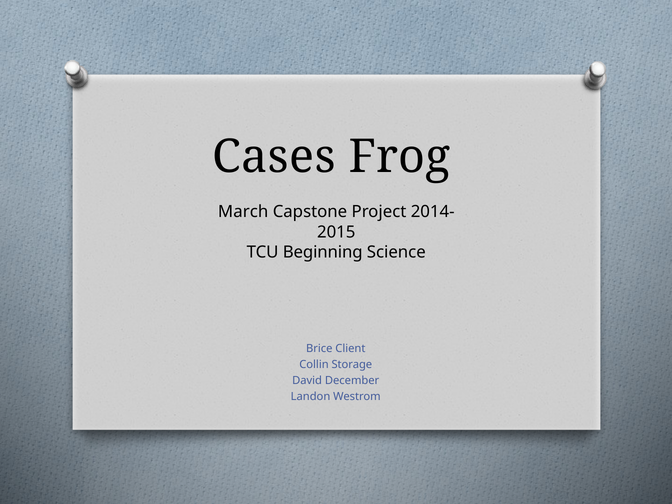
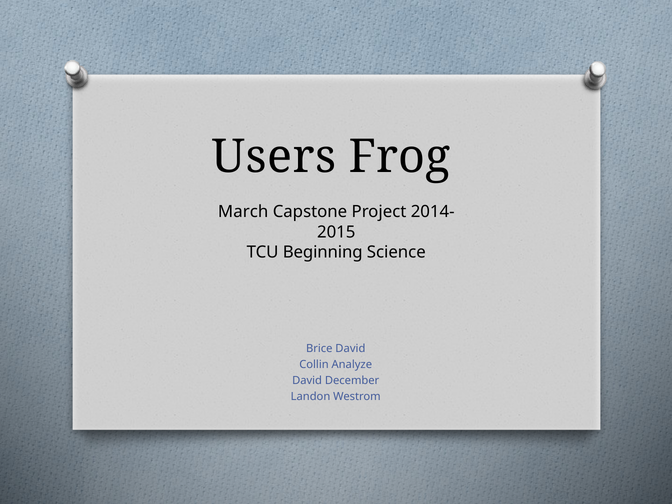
Cases: Cases -> Users
Brice Client: Client -> David
Storage: Storage -> Analyze
